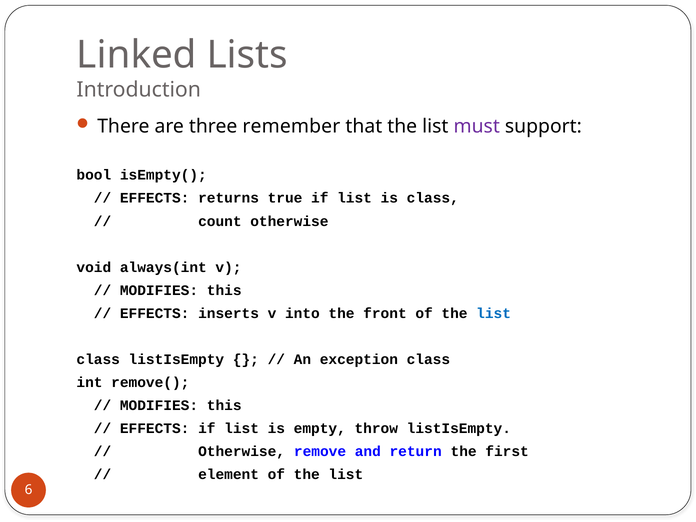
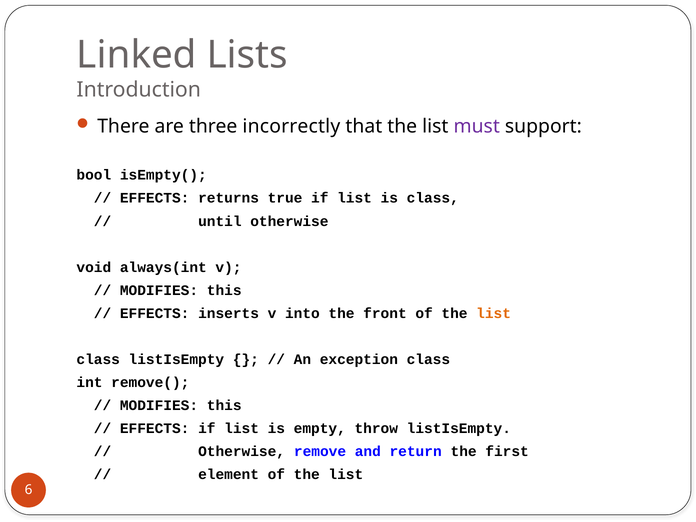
remember: remember -> incorrectly
count: count -> until
list at (494, 313) colour: blue -> orange
